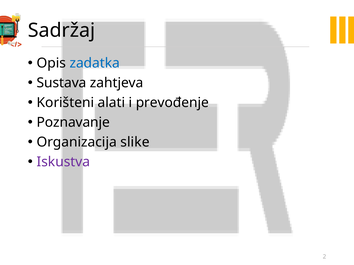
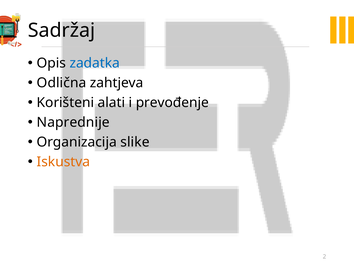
Sustava: Sustava -> Odlična
Poznavanje: Poznavanje -> Naprednije
Iskustva colour: purple -> orange
